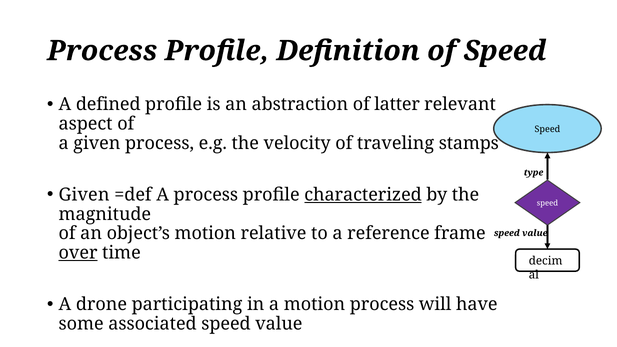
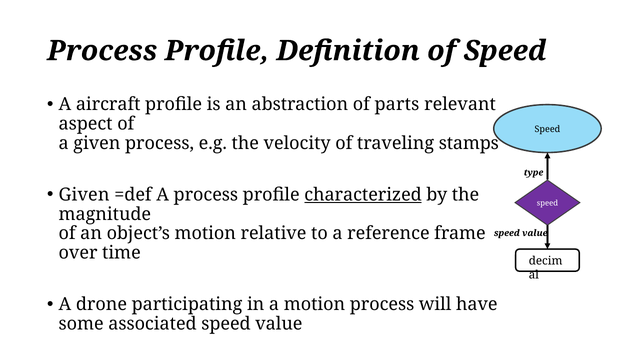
defined: defined -> aircraft
latter: latter -> parts
over underline: present -> none
